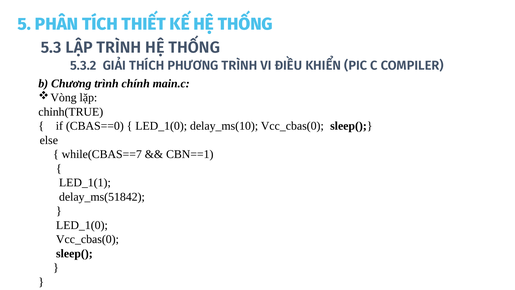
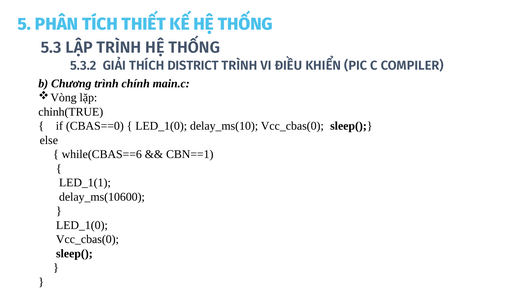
PHƯƠNG: PHƯƠNG -> DISTRICT
while(CBAS==7: while(CBAS==7 -> while(CBAS==6
delay_ms(51842: delay_ms(51842 -> delay_ms(10600
